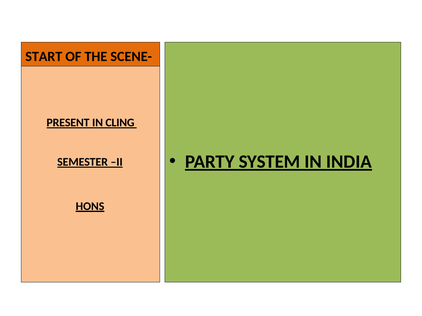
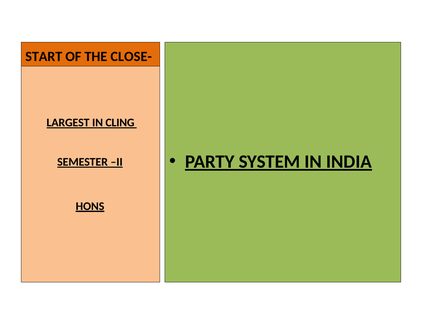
SCENE-: SCENE- -> CLOSE-
PRESENT: PRESENT -> LARGEST
